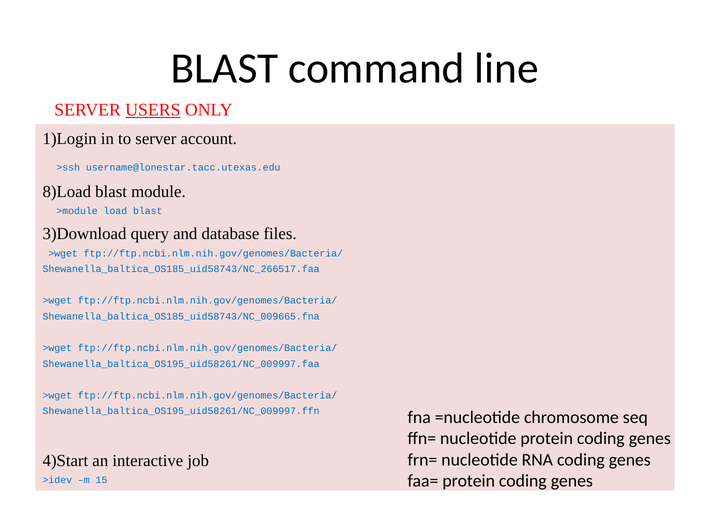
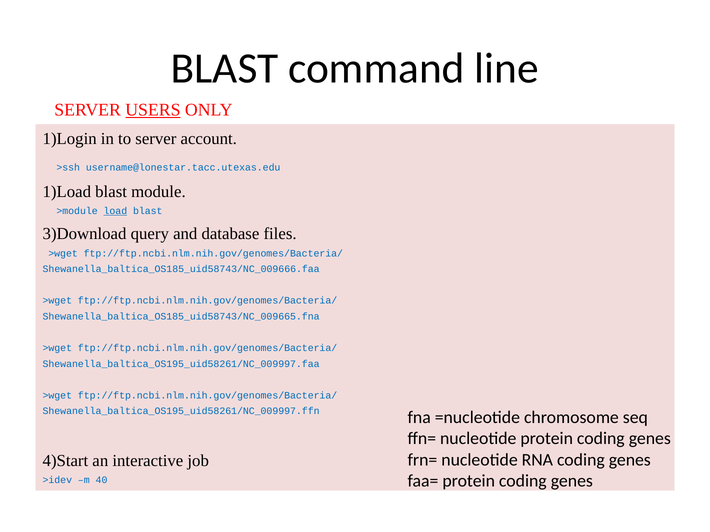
8)Load: 8)Load -> 1)Load
load underline: none -> present
Shewanella_baltica_OS185_uid58743/NC_266517.faa: Shewanella_baltica_OS185_uid58743/NC_266517.faa -> Shewanella_baltica_OS185_uid58743/NC_009666.faa
15: 15 -> 40
